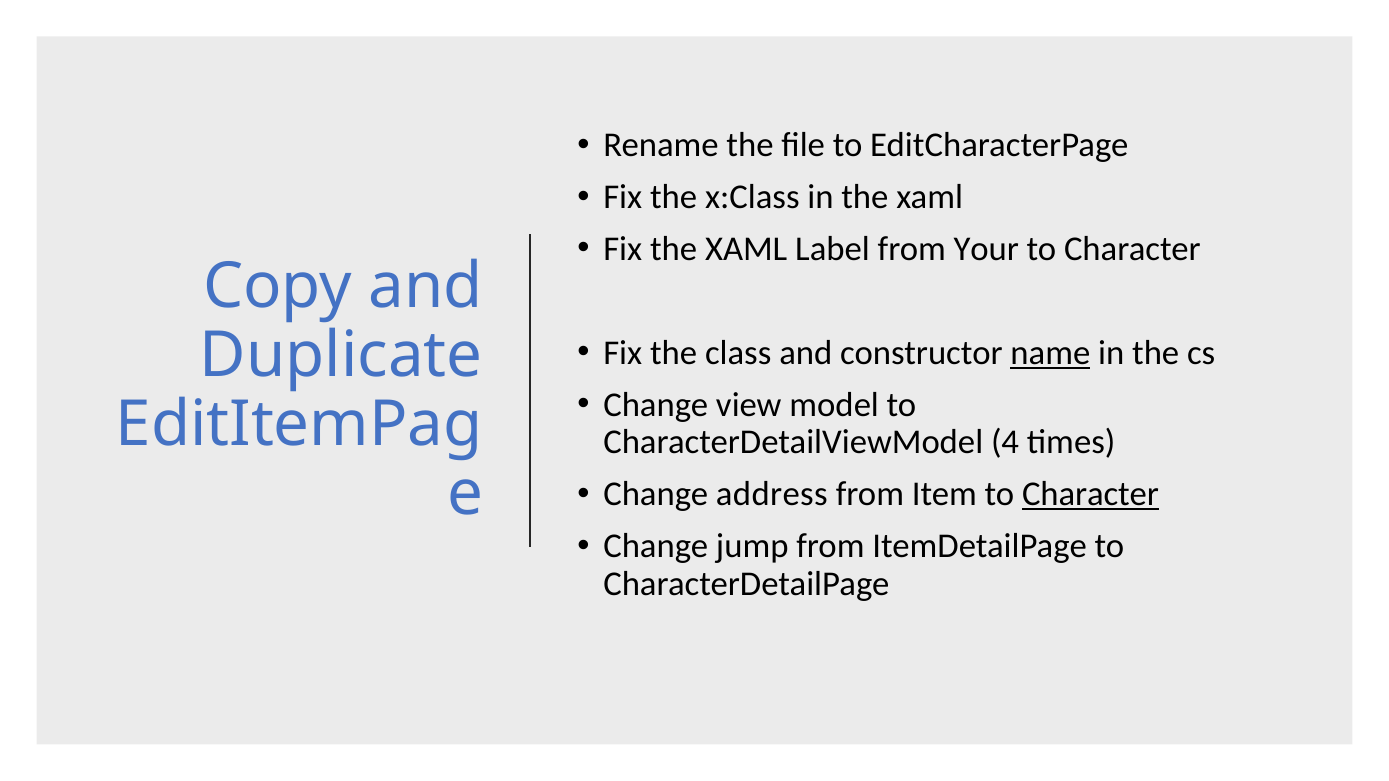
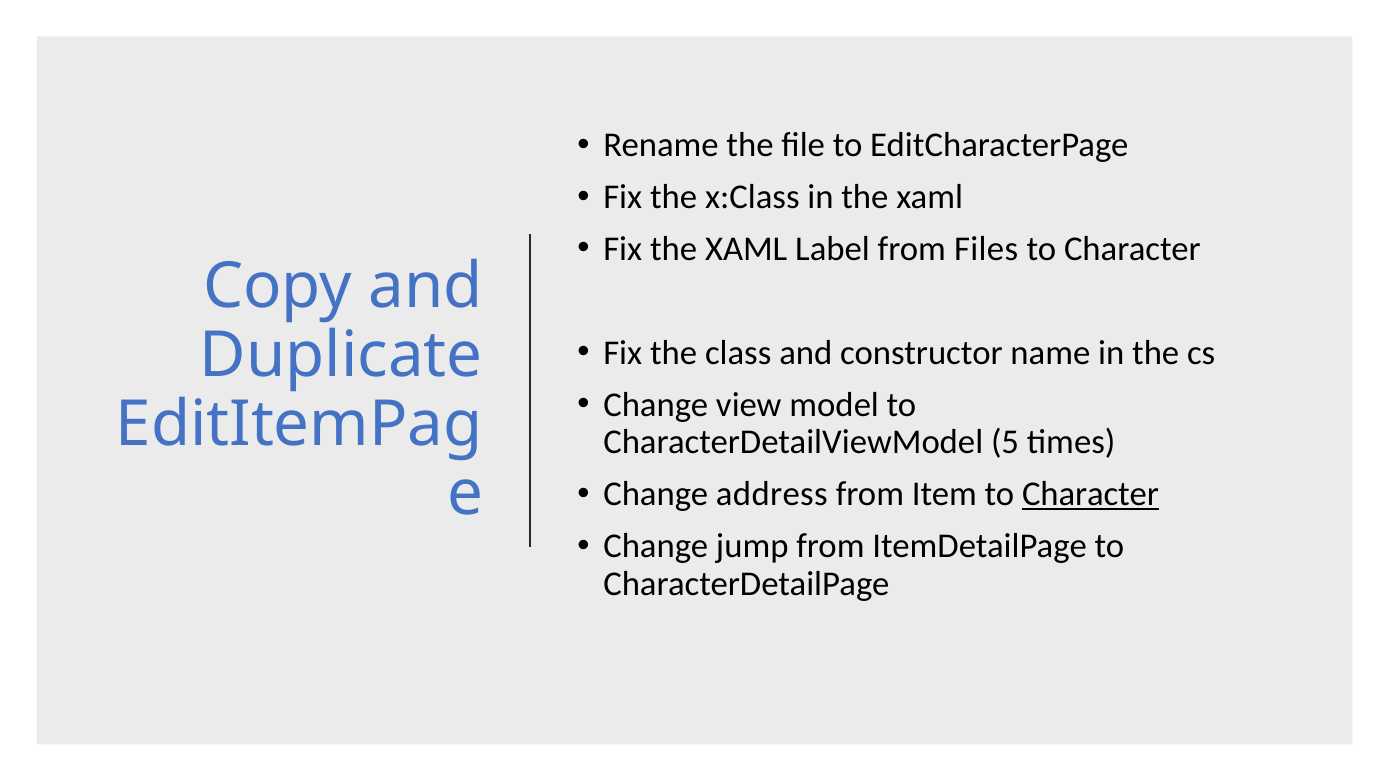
Your: Your -> Files
name underline: present -> none
4: 4 -> 5
